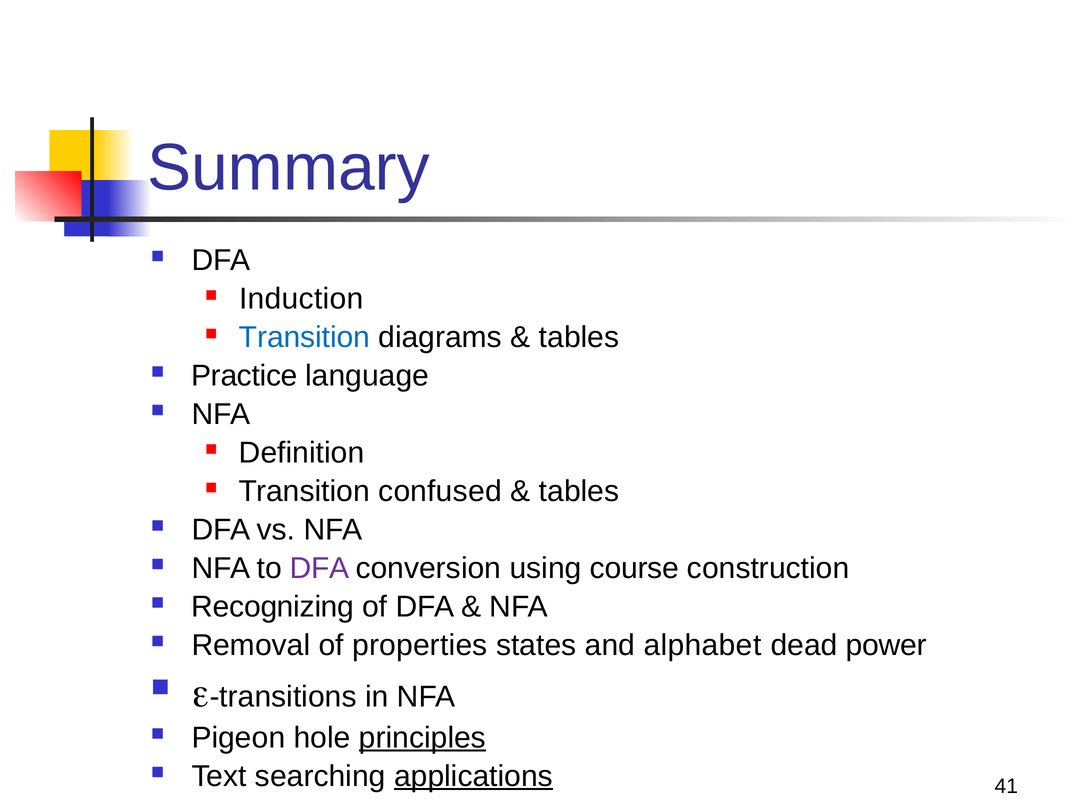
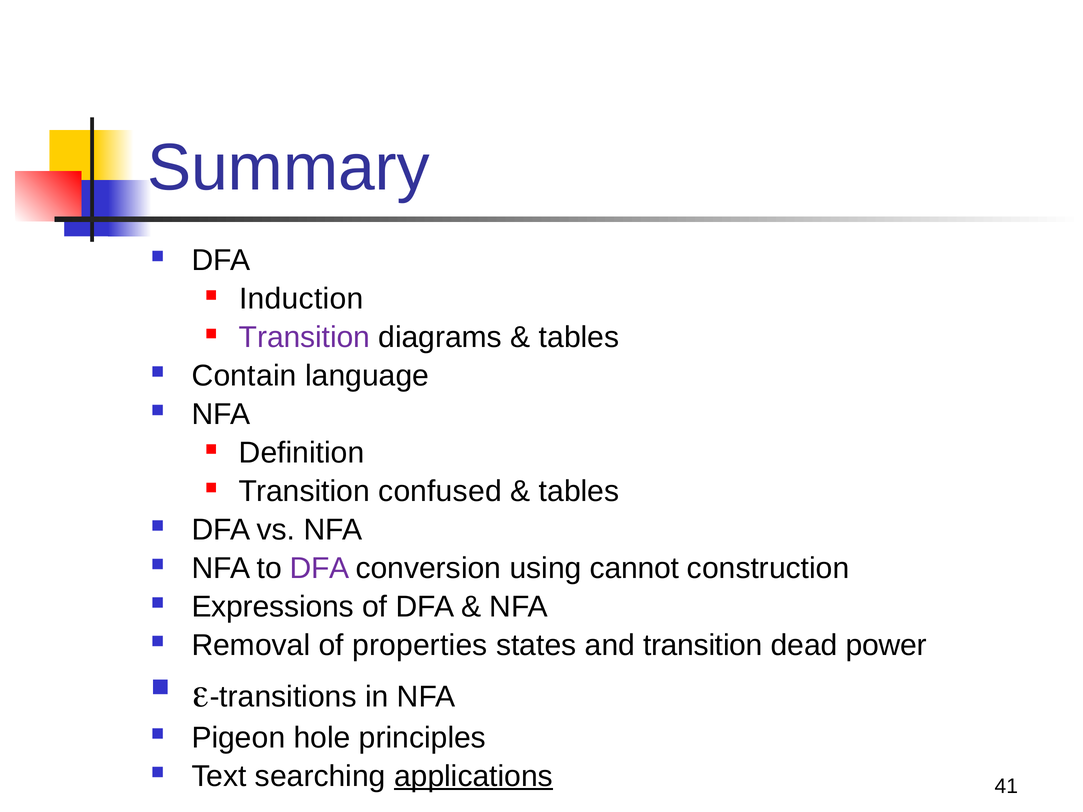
Transition at (304, 337) colour: blue -> purple
Practice: Practice -> Contain
course: course -> cannot
Recognizing: Recognizing -> Expressions
and alphabet: alphabet -> transition
principles underline: present -> none
